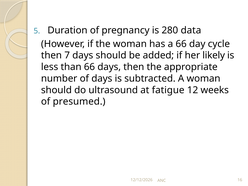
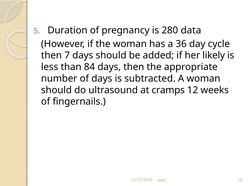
a 66: 66 -> 36
than 66: 66 -> 84
fatigue: fatigue -> cramps
presumed: presumed -> fingernails
